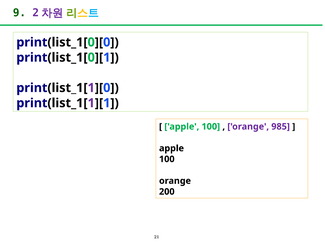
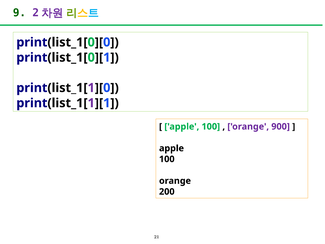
985: 985 -> 900
